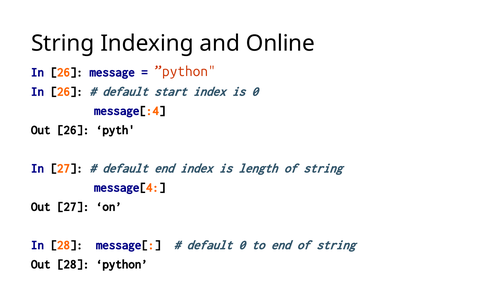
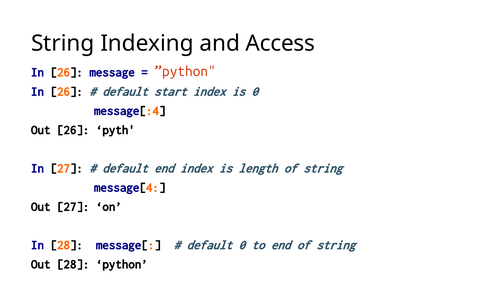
Online: Online -> Access
